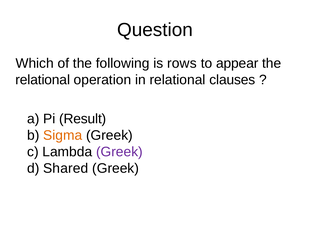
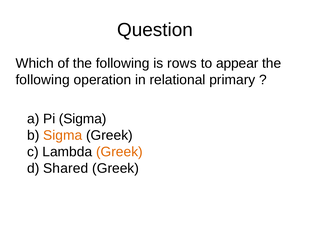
relational at (43, 80): relational -> following
clauses: clauses -> primary
Pi Result: Result -> Sigma
Greek at (119, 152) colour: purple -> orange
